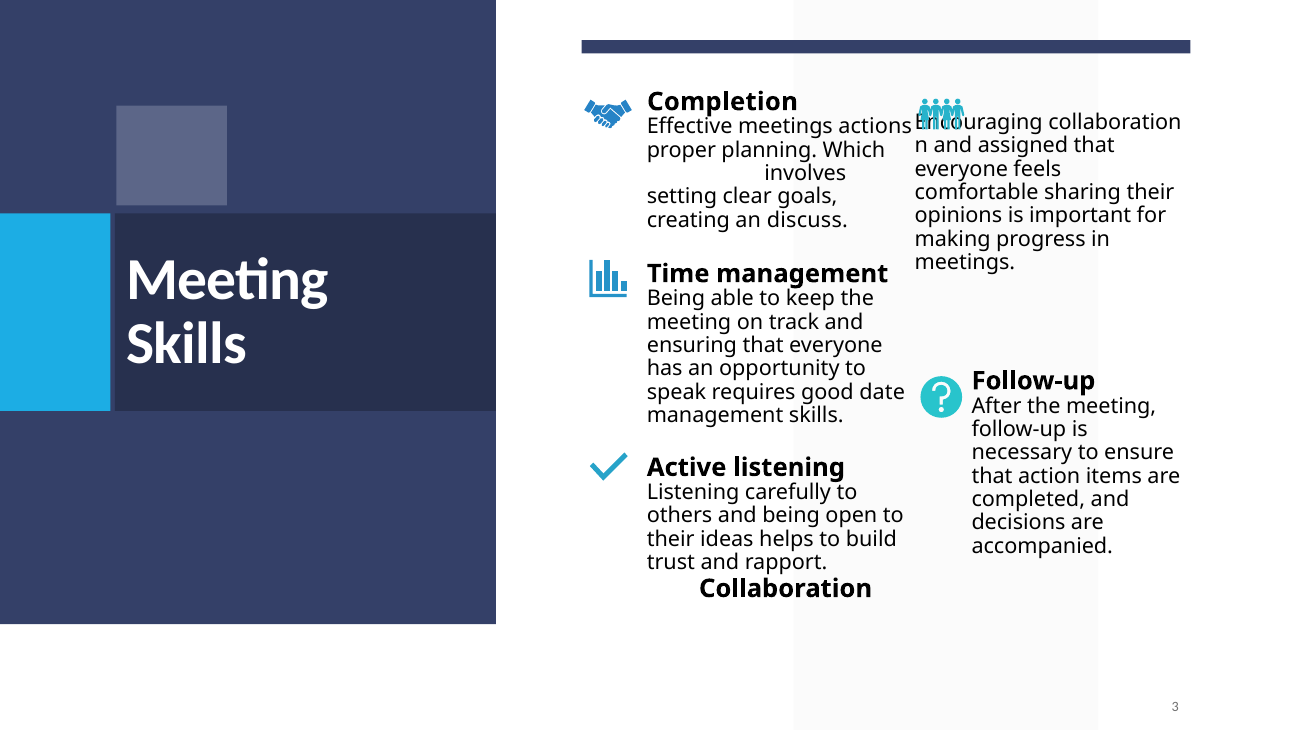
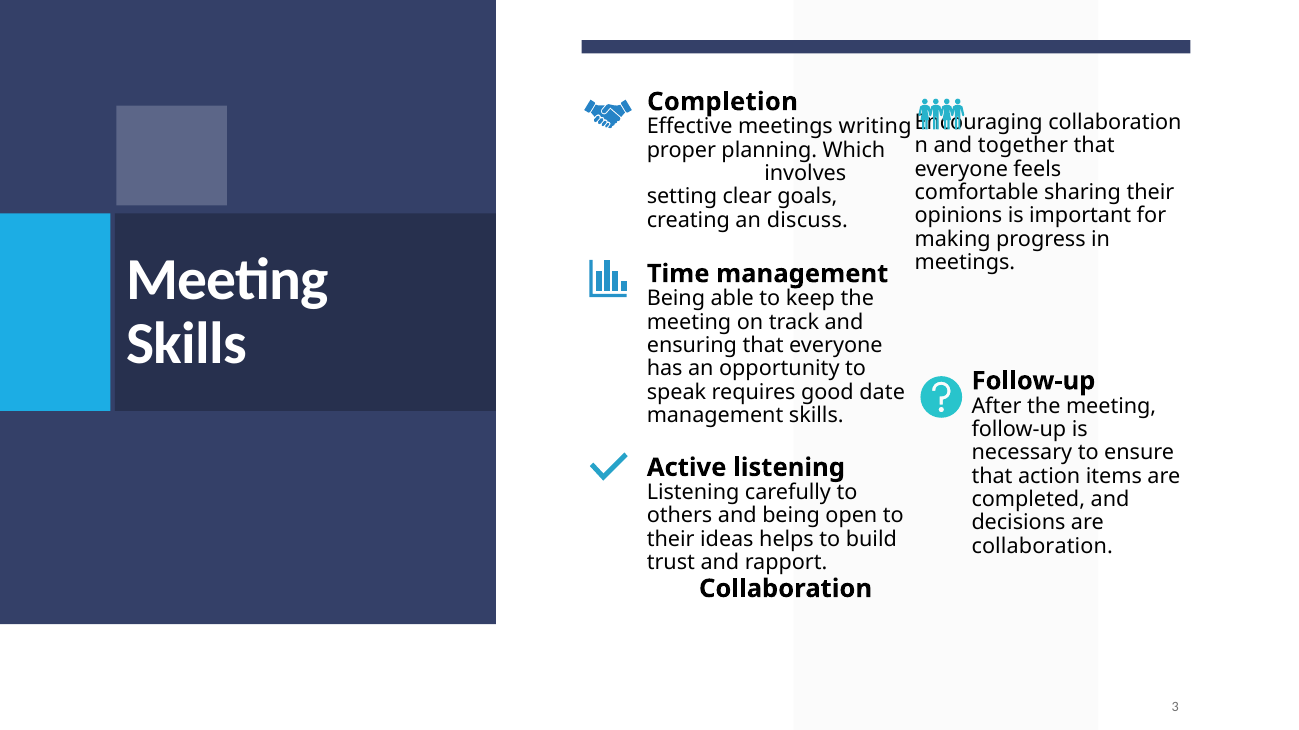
actions: actions -> writing
assigned: assigned -> together
accompanied at (1042, 546): accompanied -> collaboration
